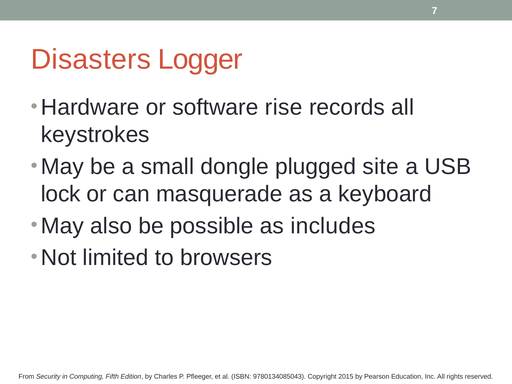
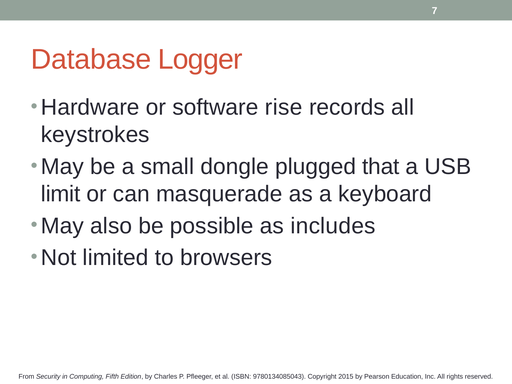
Disasters: Disasters -> Database
site: site -> that
lock: lock -> limit
